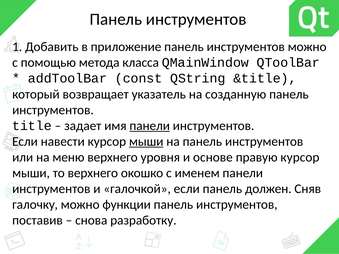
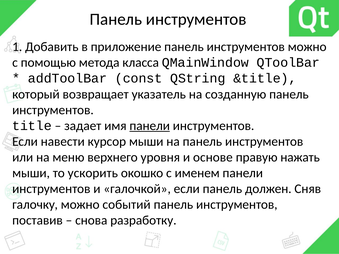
мыши at (146, 142) underline: present -> none
правую курсор: курсор -> нажать
то верхнего: верхнего -> ускорить
функции: функции -> событий
